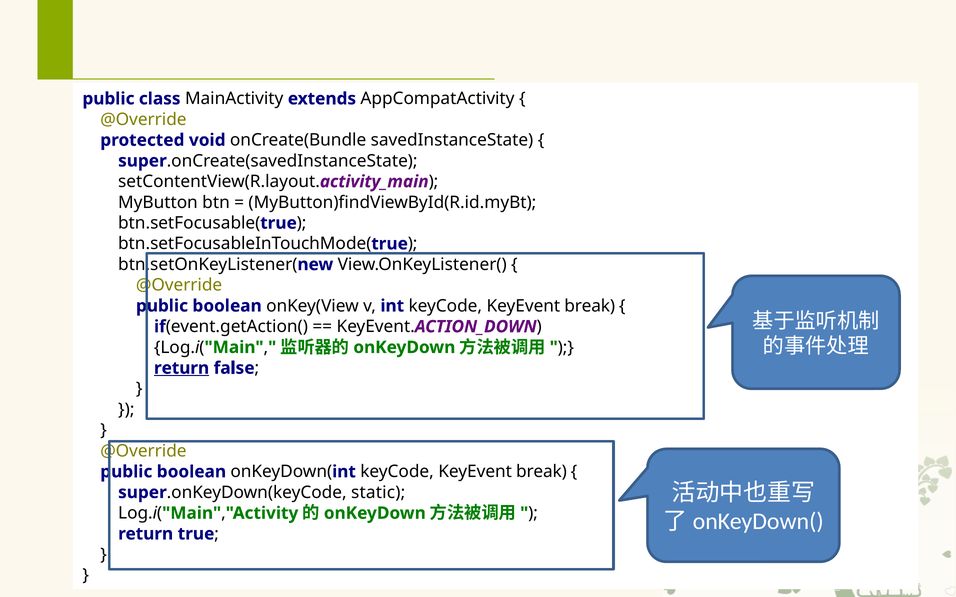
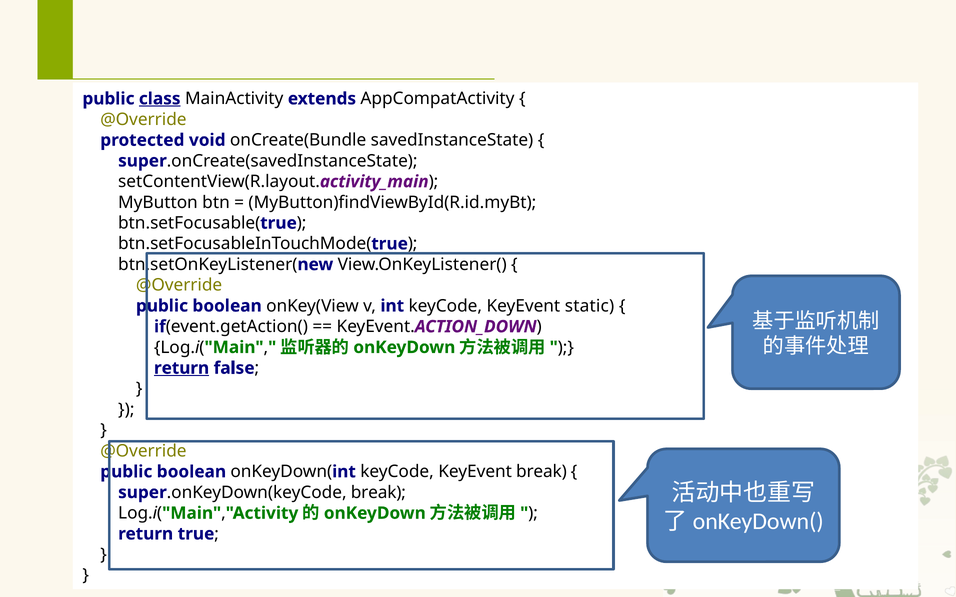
class underline: none -> present
int keyCode KeyEvent break: break -> static
super.onKeyDown(keyCode static: static -> break
